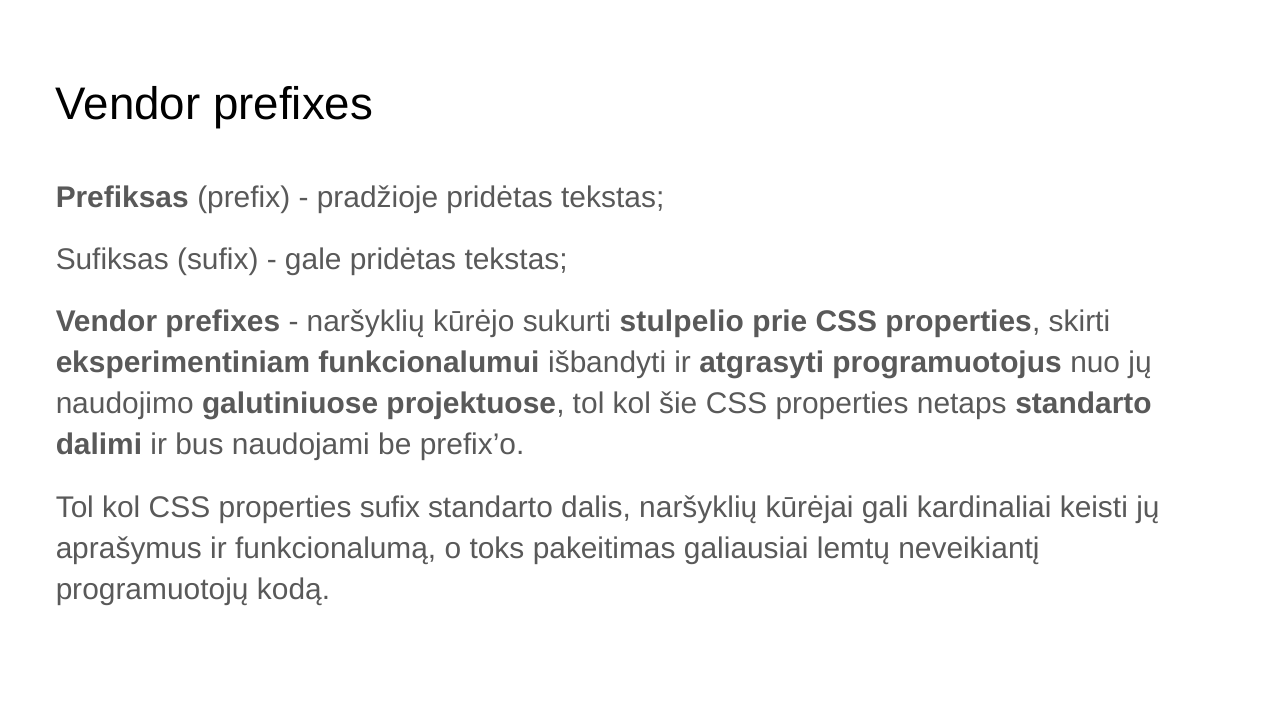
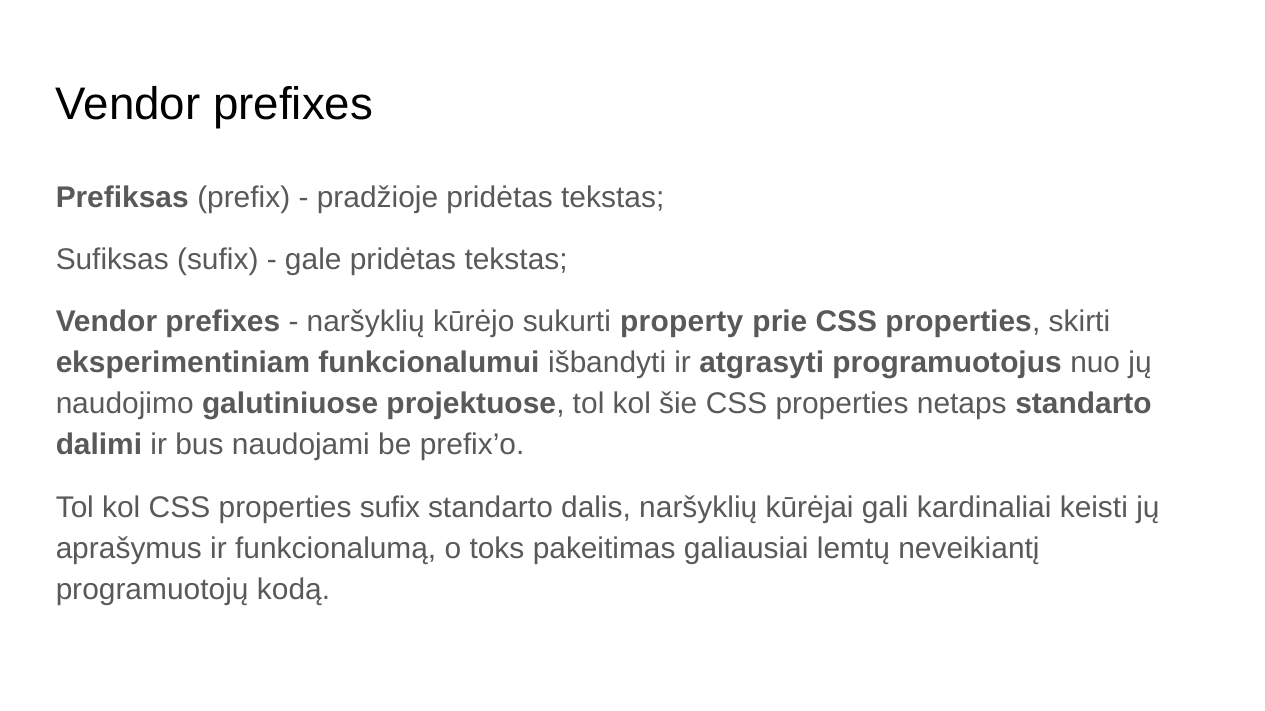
stulpelio: stulpelio -> property
